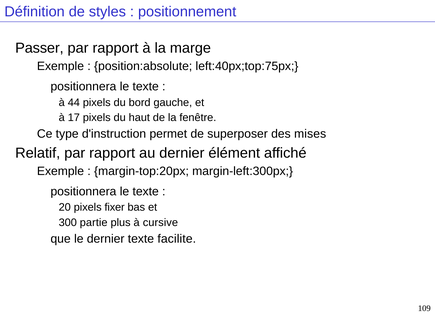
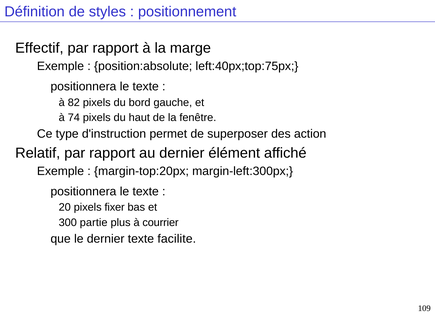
Passer: Passer -> Effectif
44: 44 -> 82
17: 17 -> 74
mises: mises -> action
cursive: cursive -> courrier
